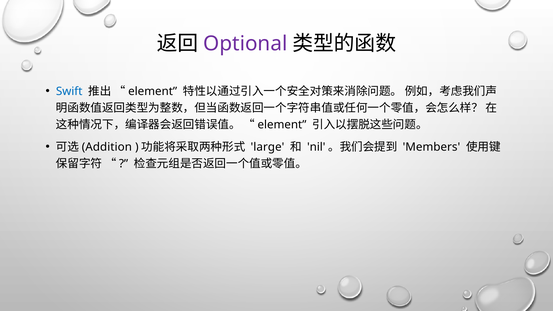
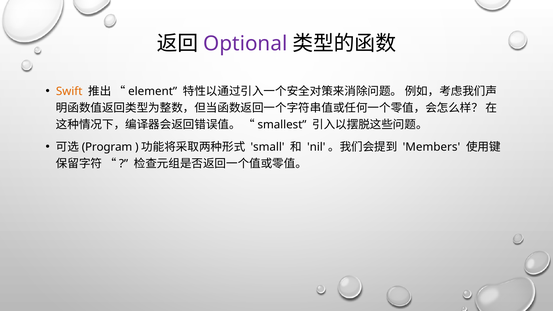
Swift colour: blue -> orange
element at (282, 125): element -> smallest
Addition: Addition -> Program
large: large -> small
